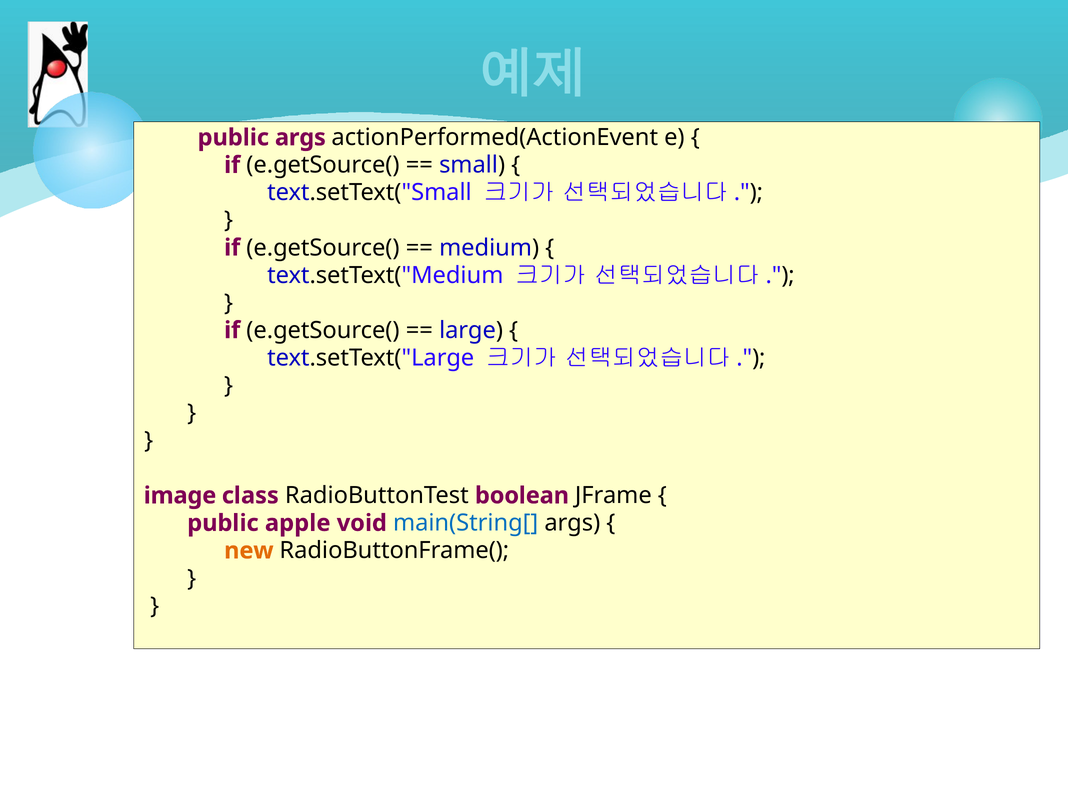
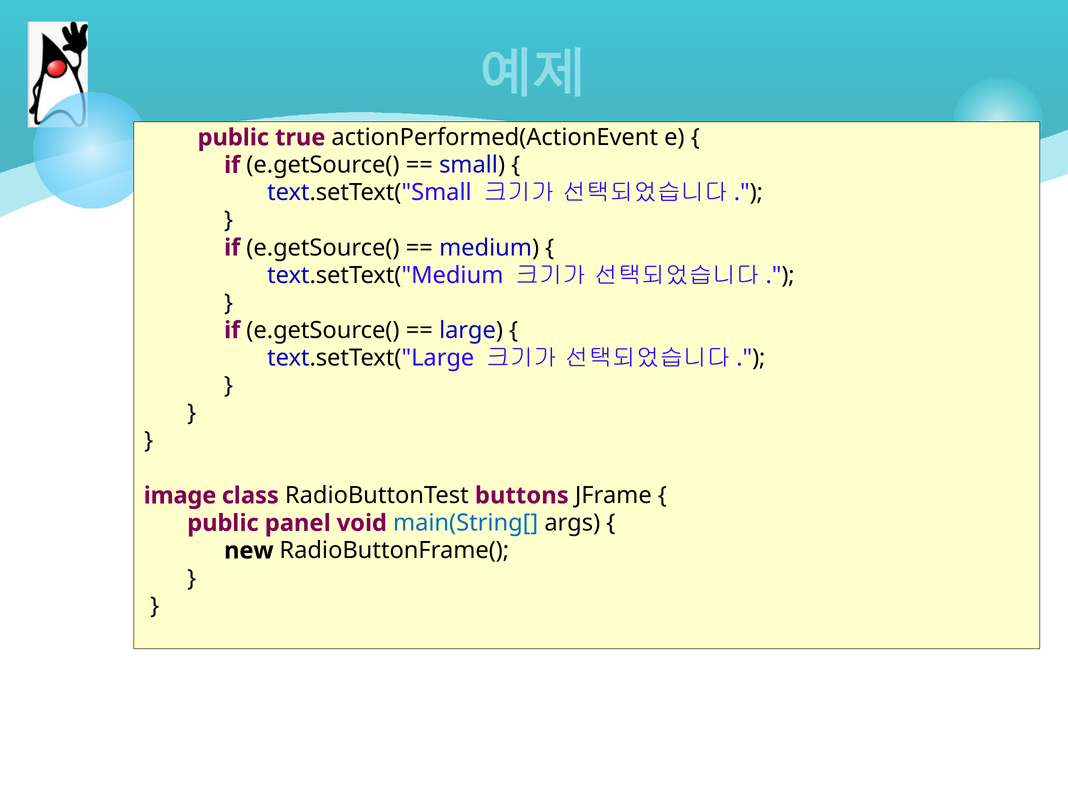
public args: args -> true
boolean: boolean -> buttons
apple: apple -> panel
new colour: orange -> black
